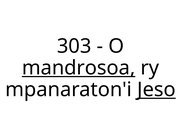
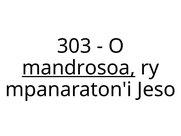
Jeso underline: present -> none
